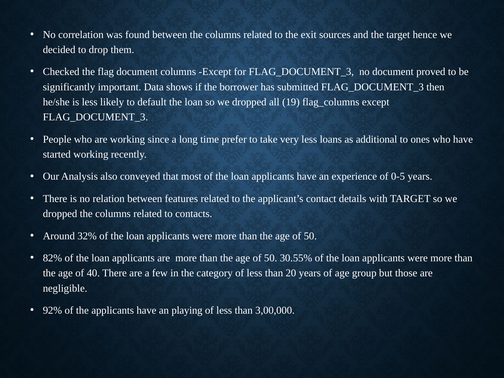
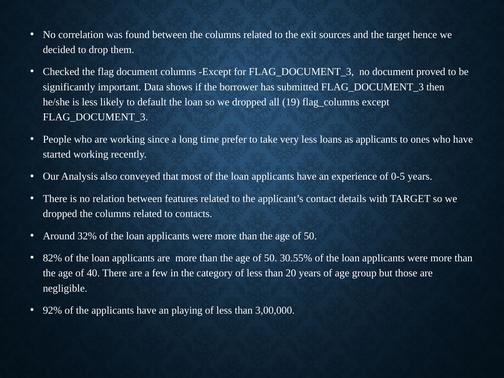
as additional: additional -> applicants
